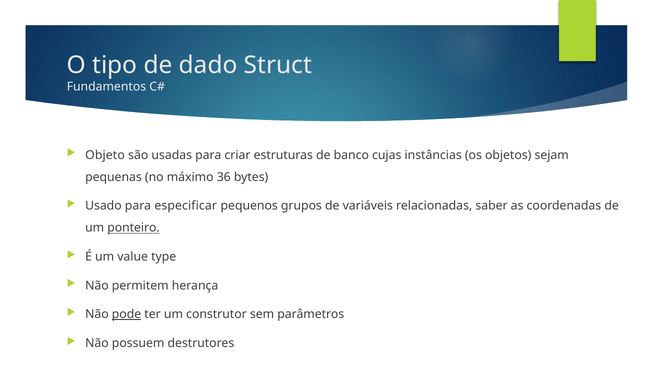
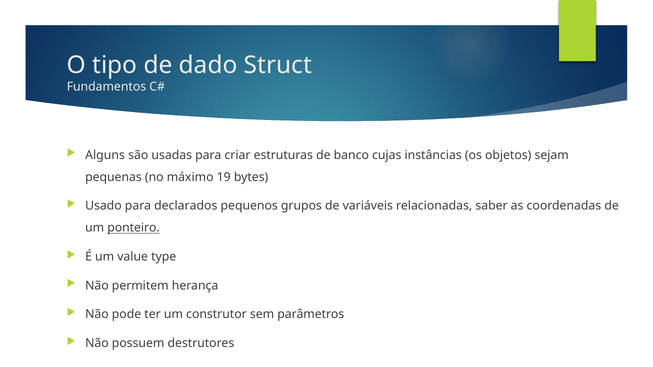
Objeto: Objeto -> Alguns
36: 36 -> 19
especificar: especificar -> declarados
pode underline: present -> none
